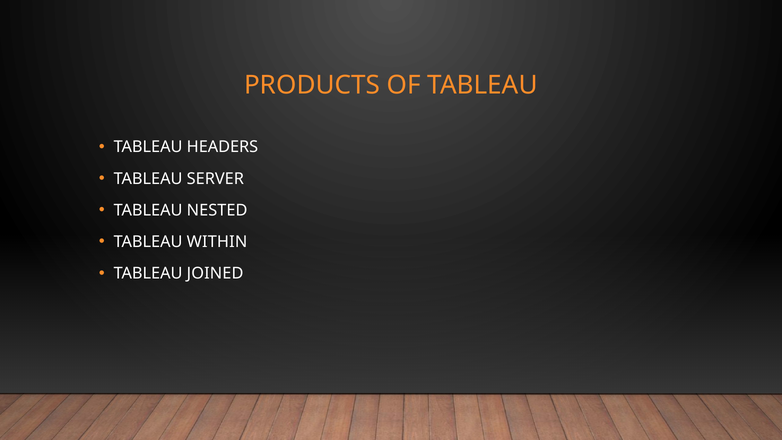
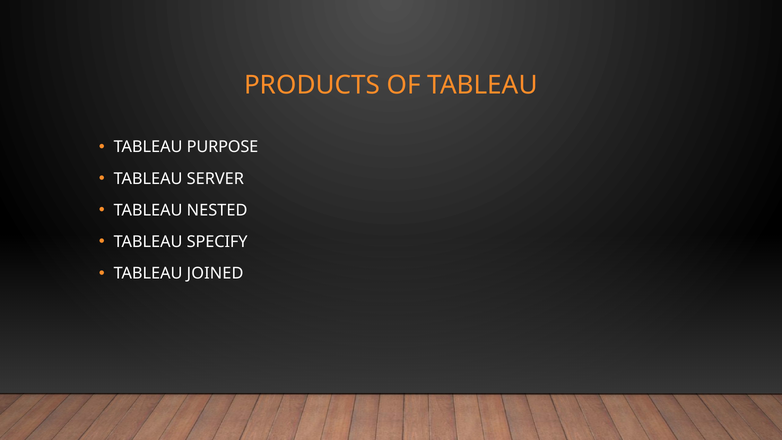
HEADERS: HEADERS -> PURPOSE
WITHIN: WITHIN -> SPECIFY
